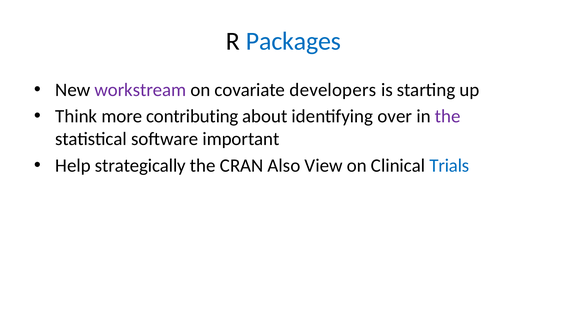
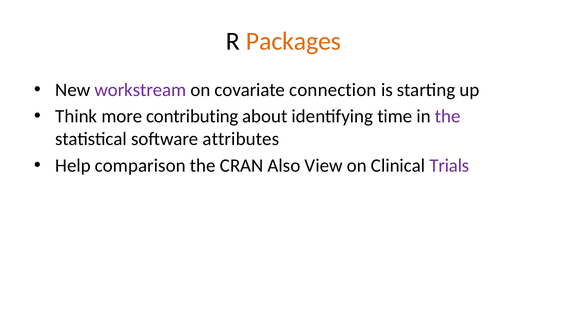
Packages colour: blue -> orange
developers: developers -> connection
over: over -> time
important: important -> attributes
strategically: strategically -> comparison
Trials colour: blue -> purple
